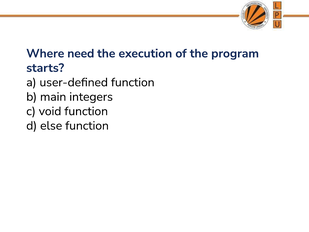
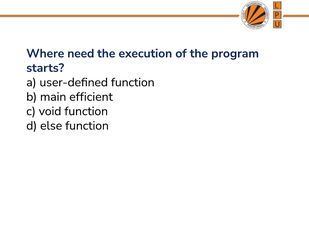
integers: integers -> efficient
